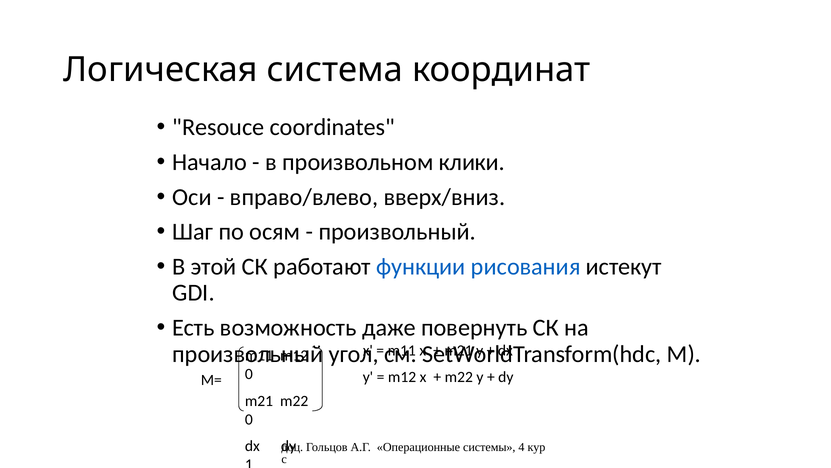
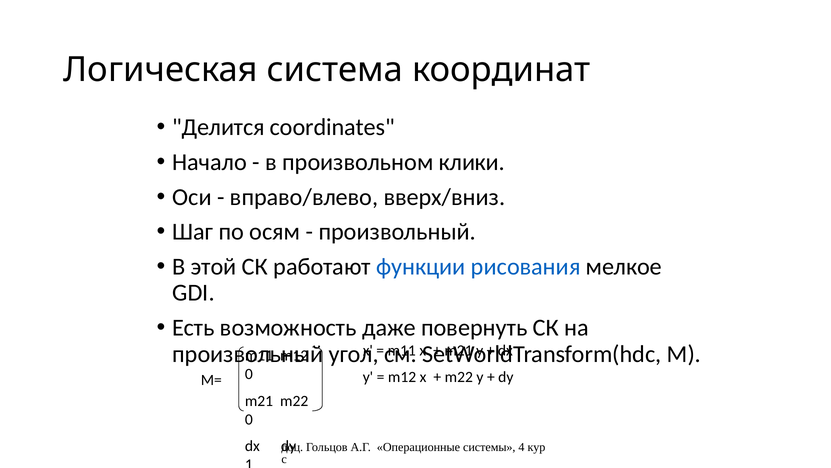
Resouce: Resouce -> Делится
истекут: истекут -> мелкое
